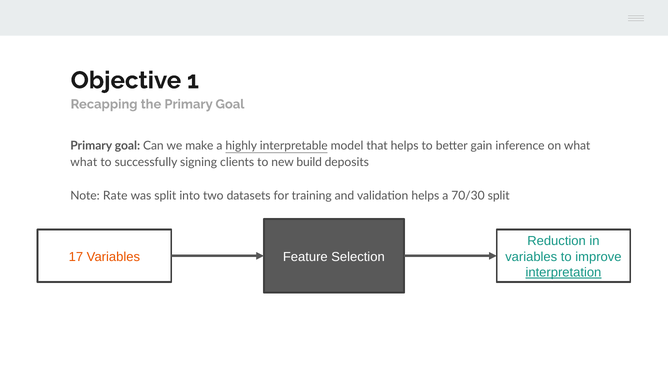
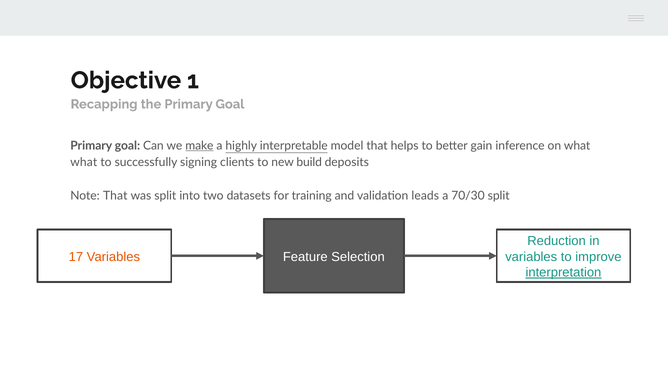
make underline: none -> present
Note Rate: Rate -> That
validation helps: helps -> leads
